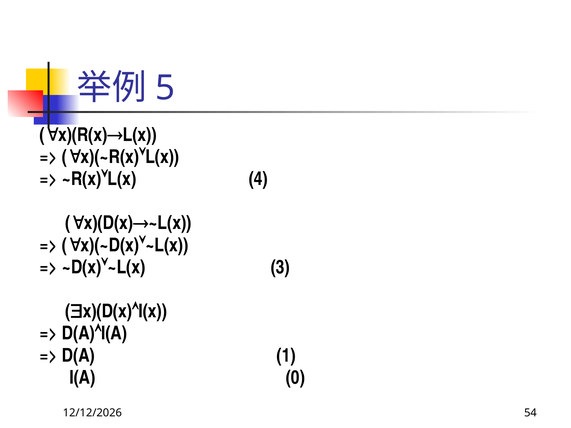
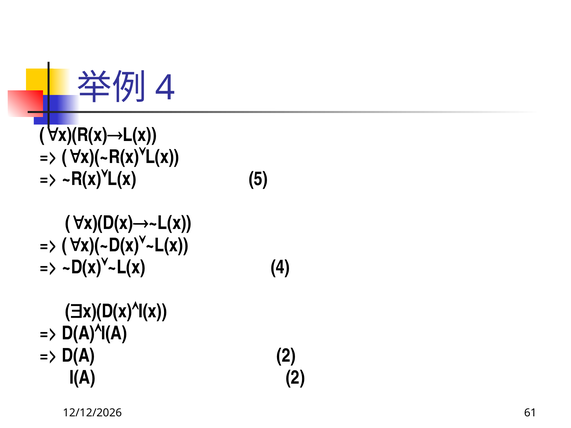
5 at (165, 88): 5 -> 4
4: 4 -> 5
~D(x)~L(x 3: 3 -> 4
D(A 1: 1 -> 2
I(A 0: 0 -> 2
54: 54 -> 61
